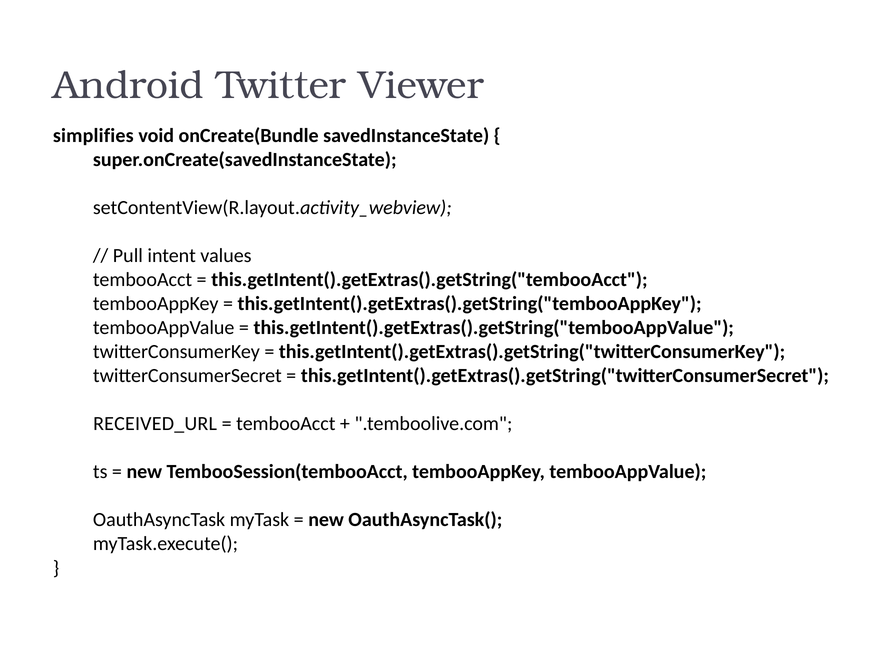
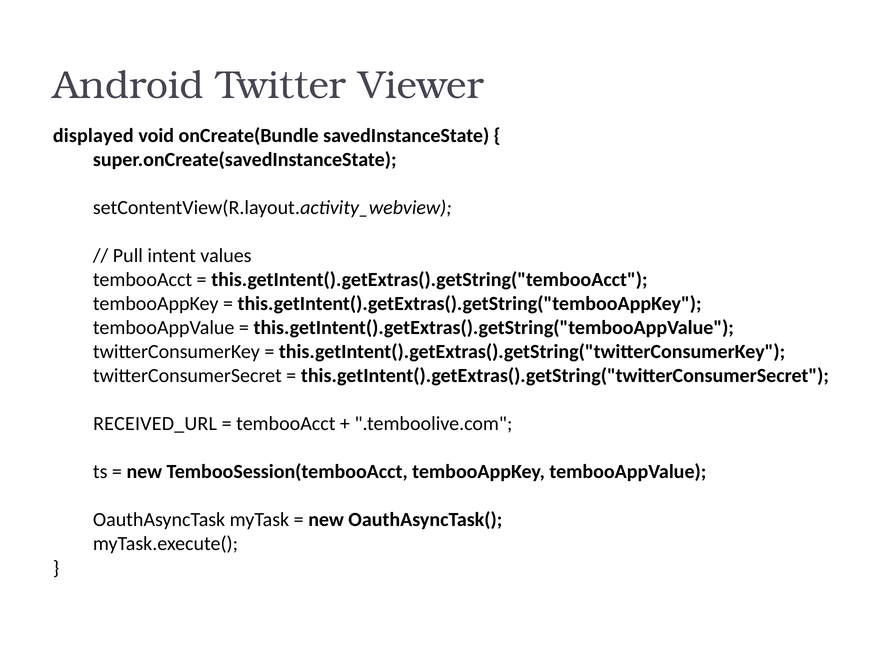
simplifies: simplifies -> displayed
